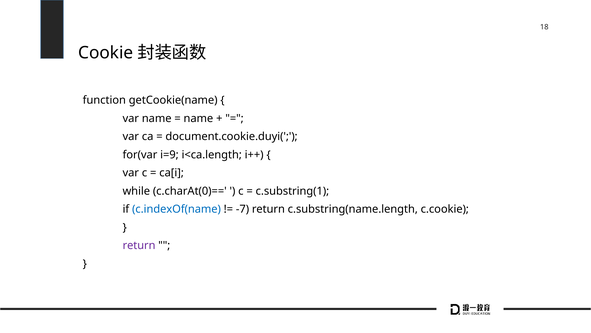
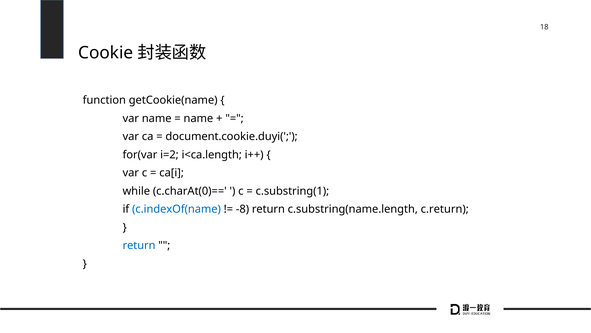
i=9: i=9 -> i=2
-7: -7 -> -8
c.cookie: c.cookie -> c.return
return at (139, 245) colour: purple -> blue
